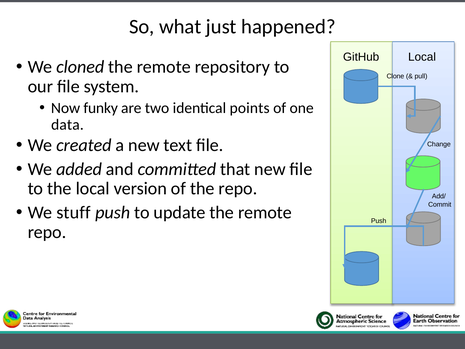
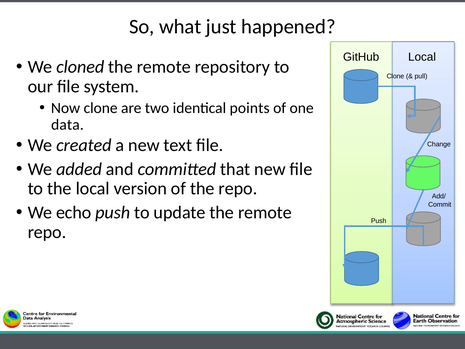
Now funky: funky -> clone
stuff: stuff -> echo
